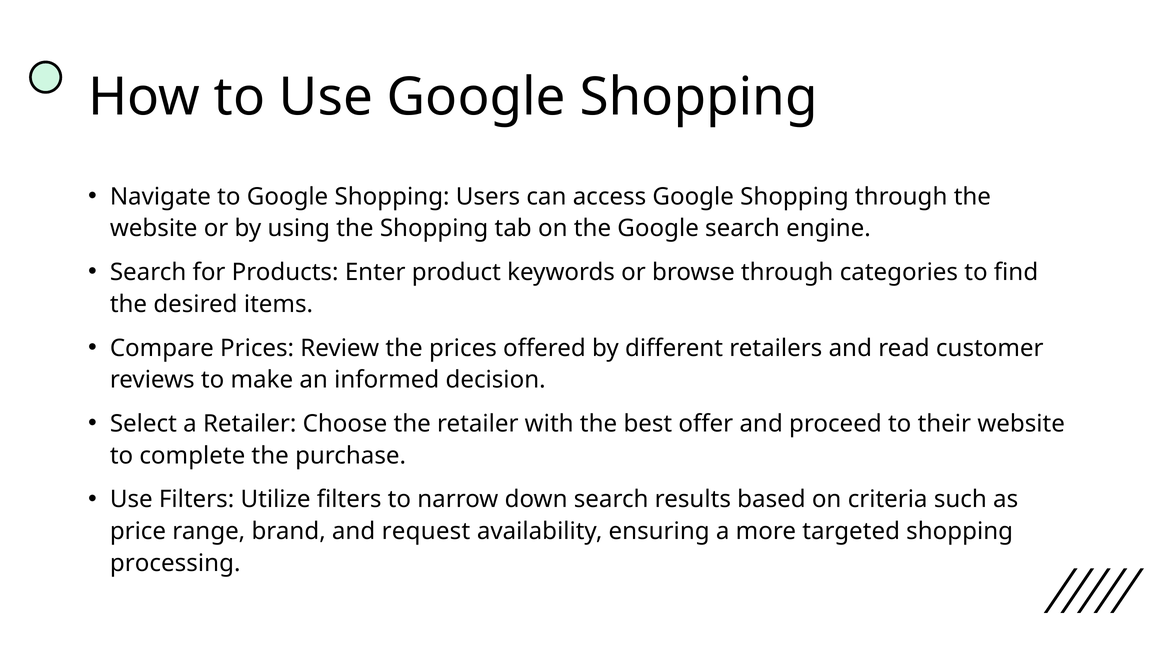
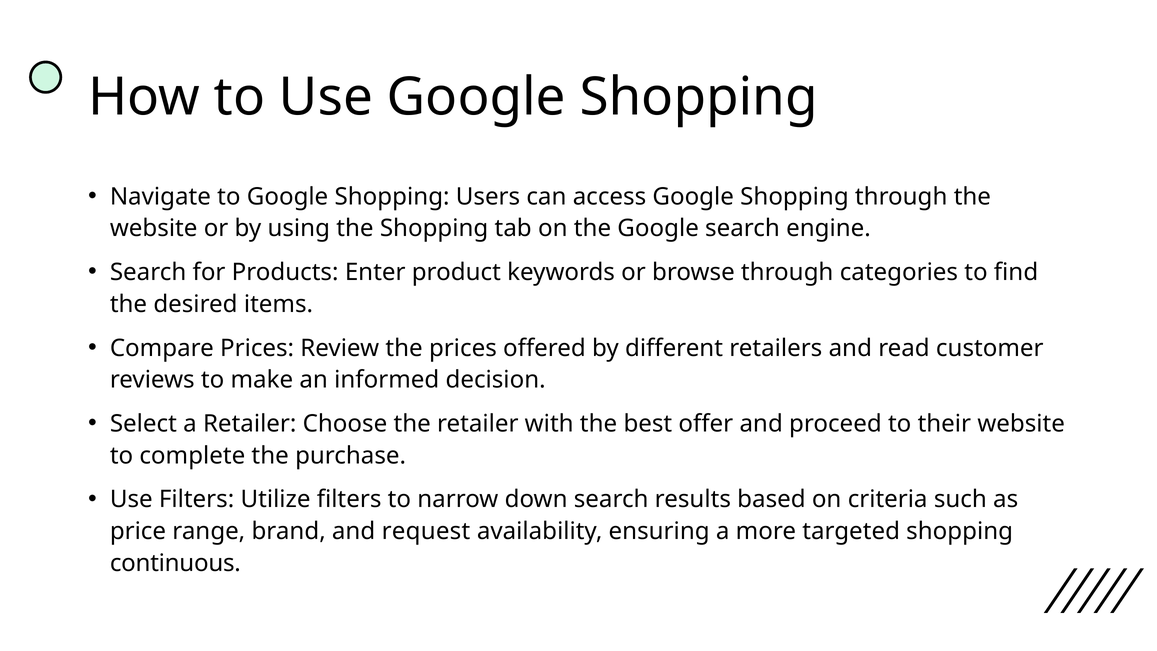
processing: processing -> continuous
